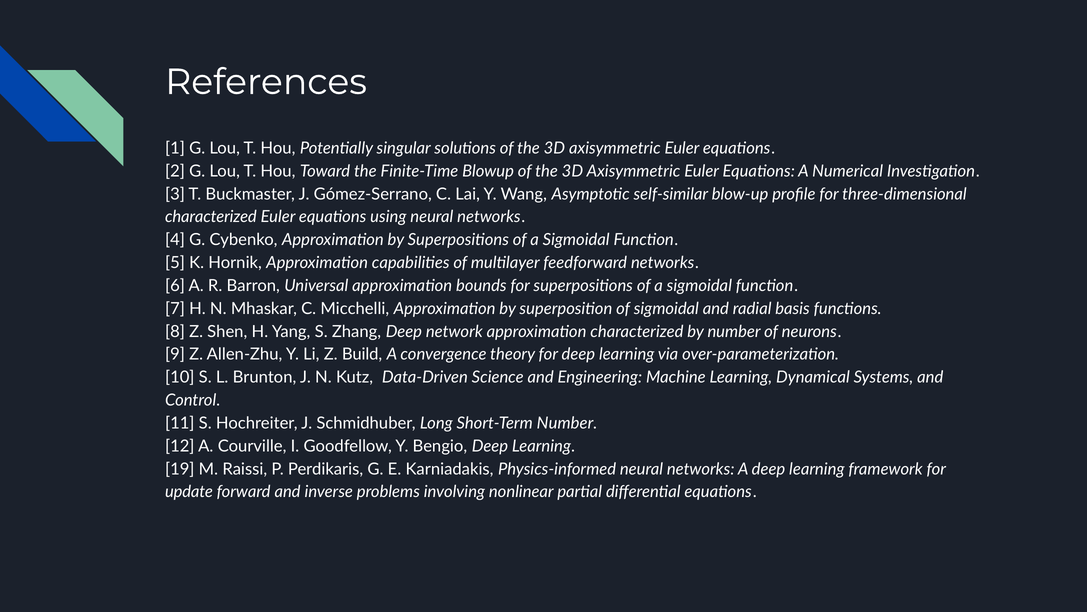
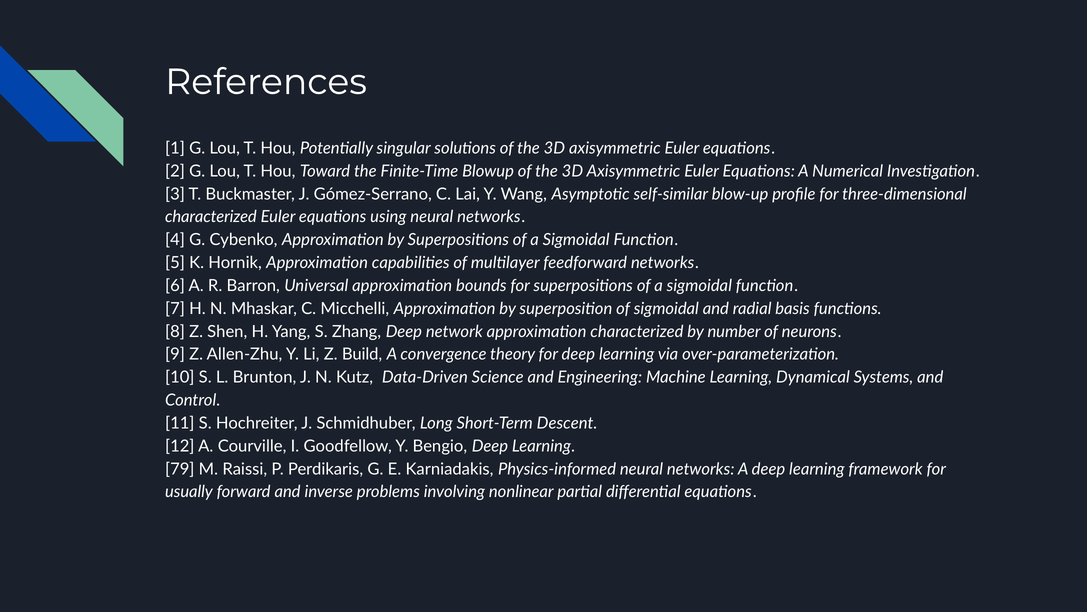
Short-Term Number: Number -> Descent
19: 19 -> 79
update: update -> usually
